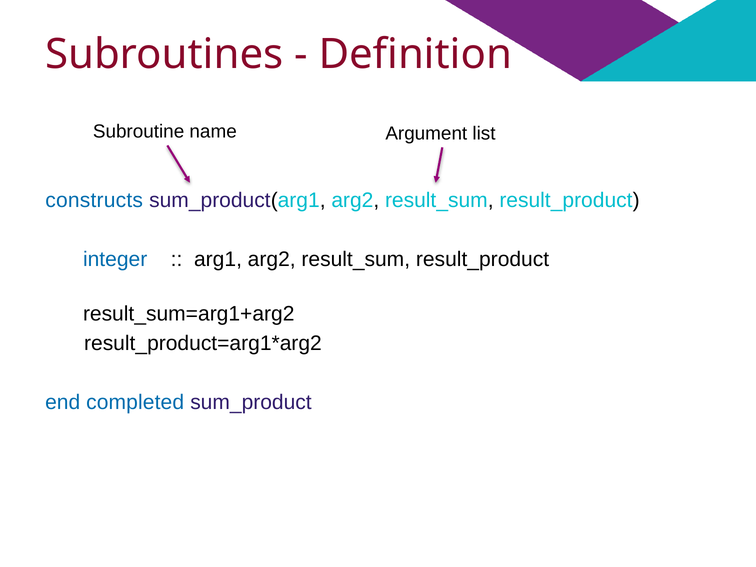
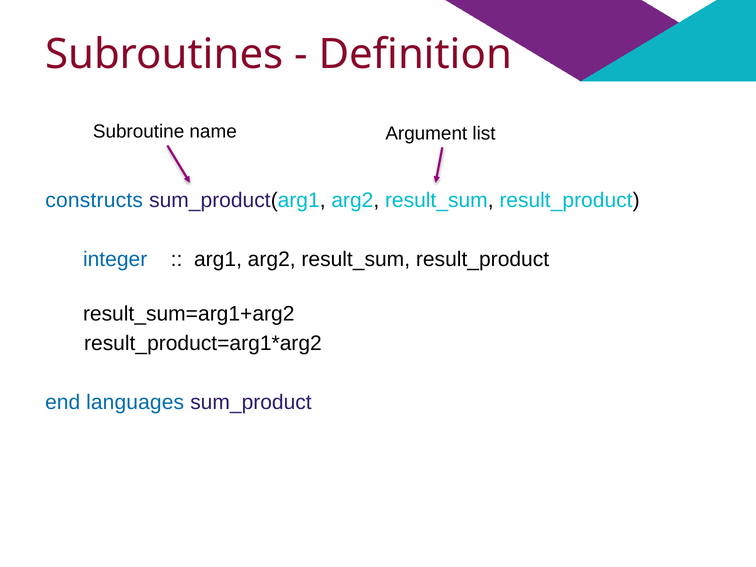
completed: completed -> languages
